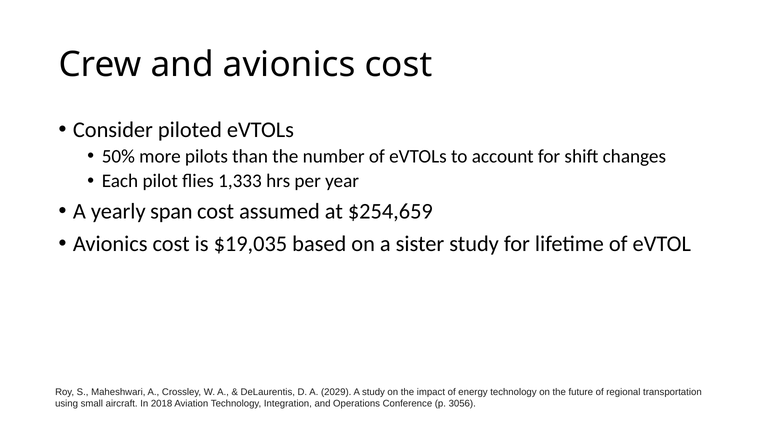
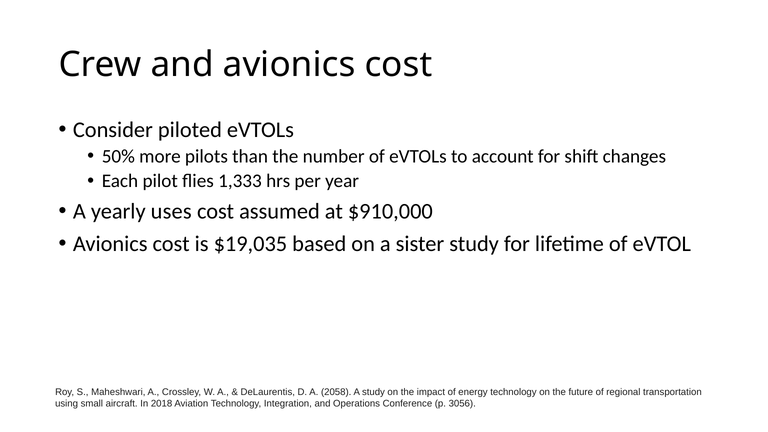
span: span -> uses
$254,659: $254,659 -> $910,000
2029: 2029 -> 2058
